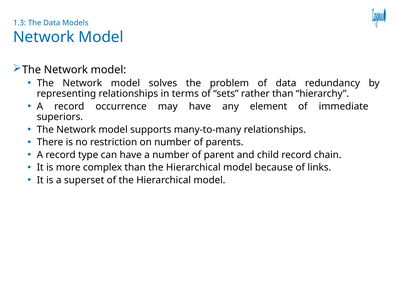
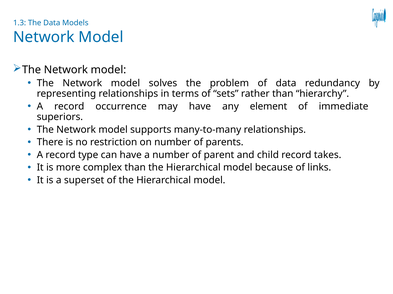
chain: chain -> takes
